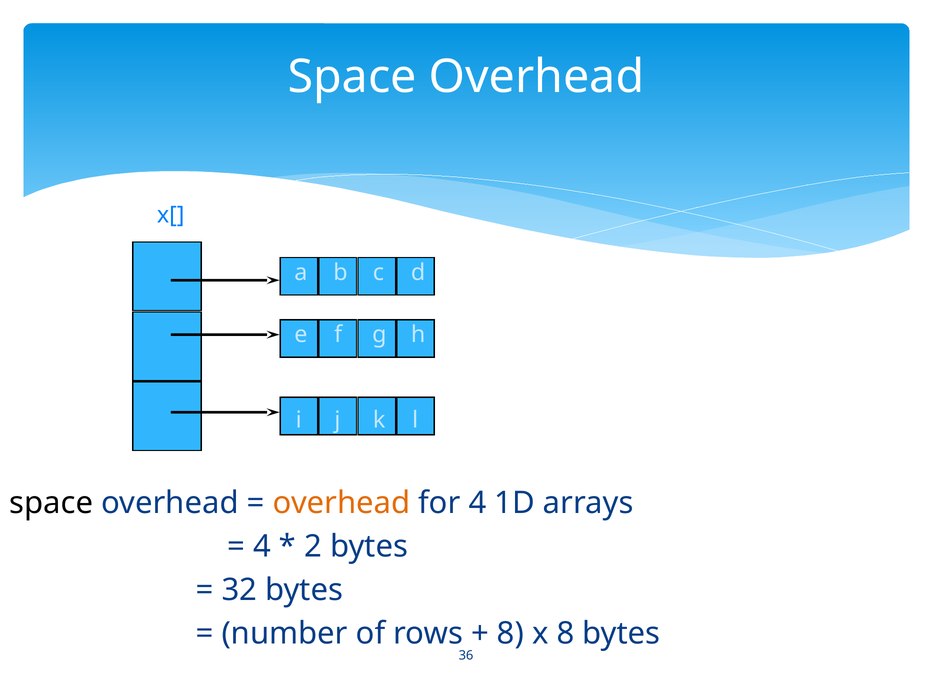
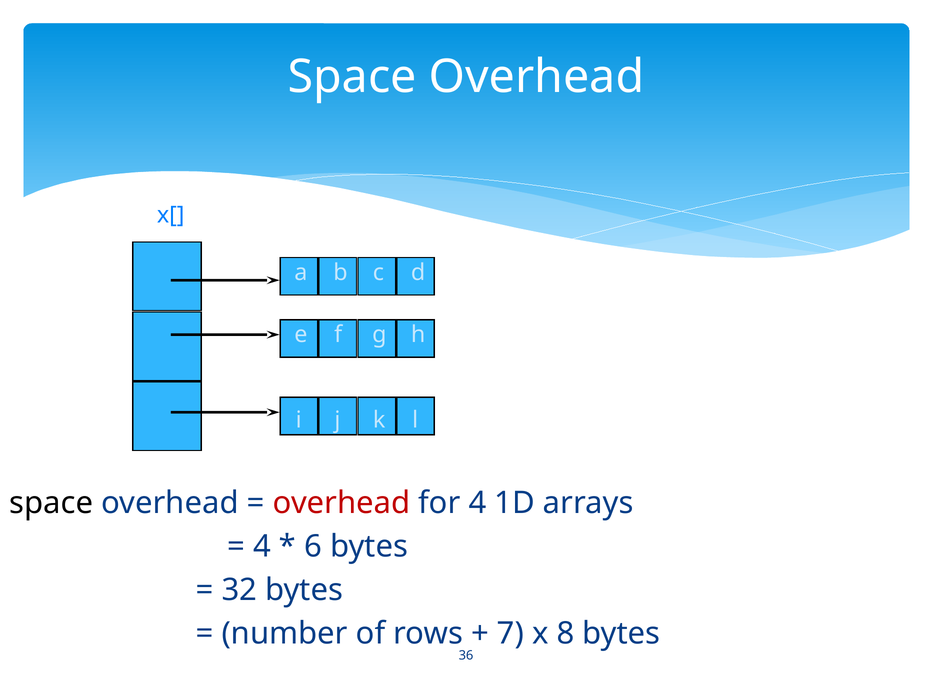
overhead at (341, 503) colour: orange -> red
2: 2 -> 6
8 at (510, 634): 8 -> 7
